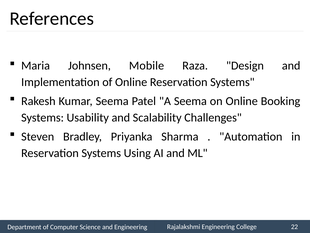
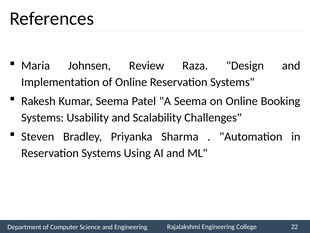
Mobile: Mobile -> Review
